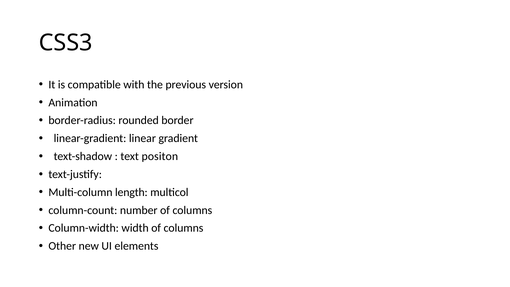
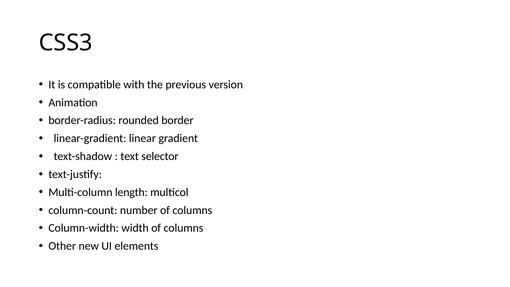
positon: positon -> selector
